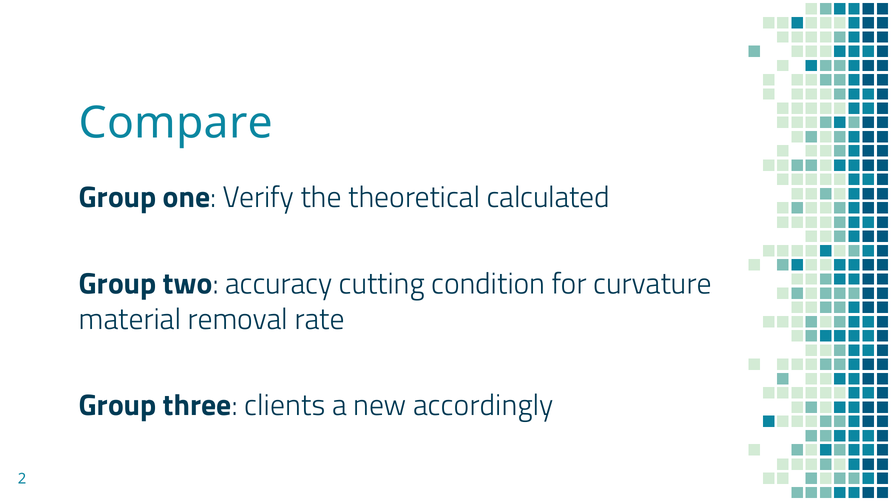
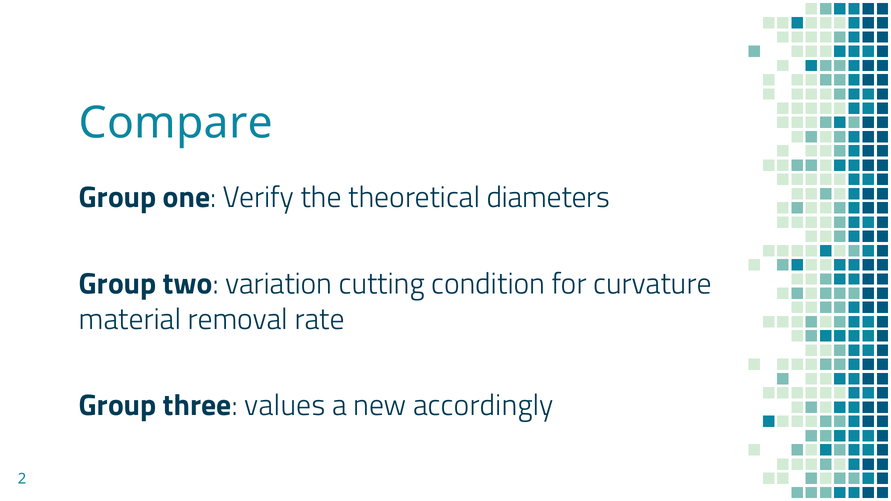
calculated: calculated -> diameters
accuracy: accuracy -> variation
clients: clients -> values
